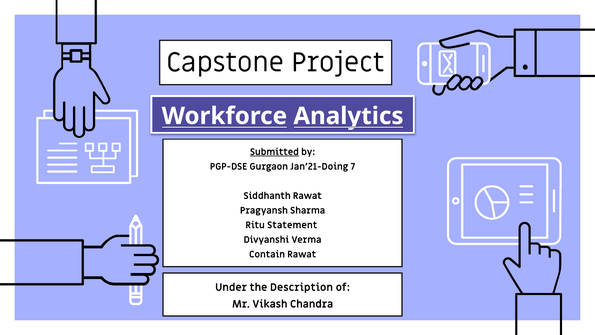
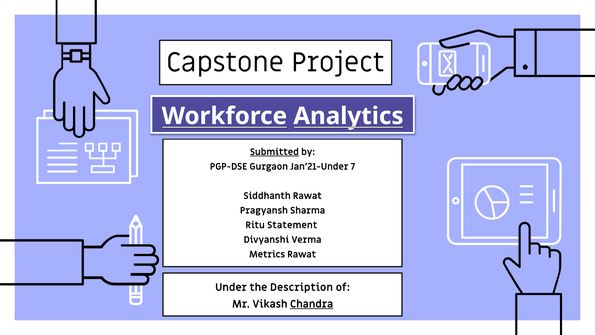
Jan’21-Doing: Jan’21-Doing -> Jan’21-Under
Contain: Contain -> Metrics
Chandra underline: none -> present
